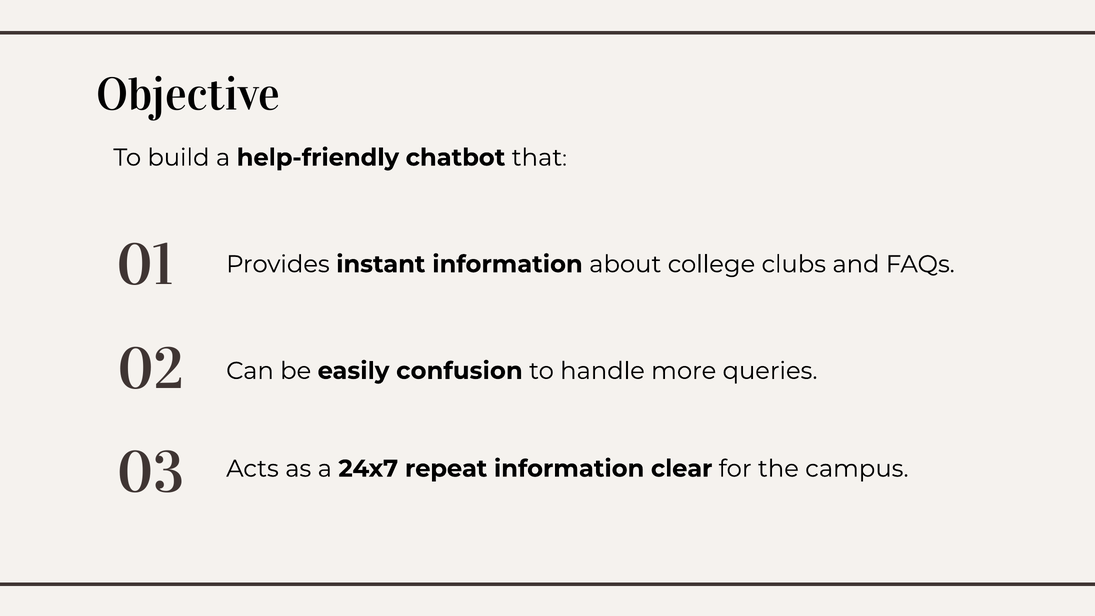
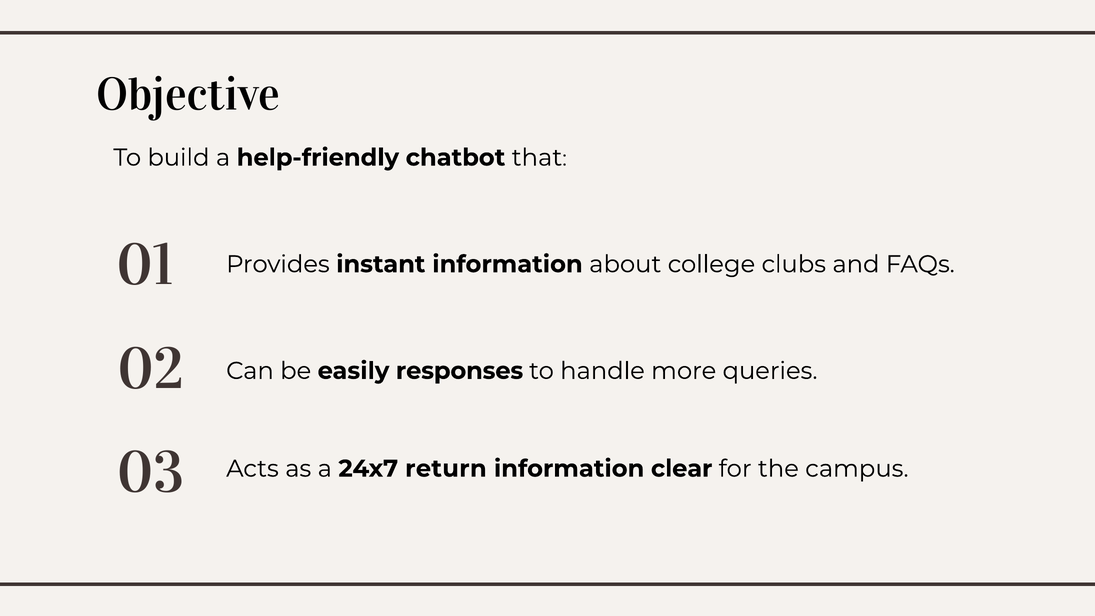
confusion: confusion -> responses
repeat: repeat -> return
